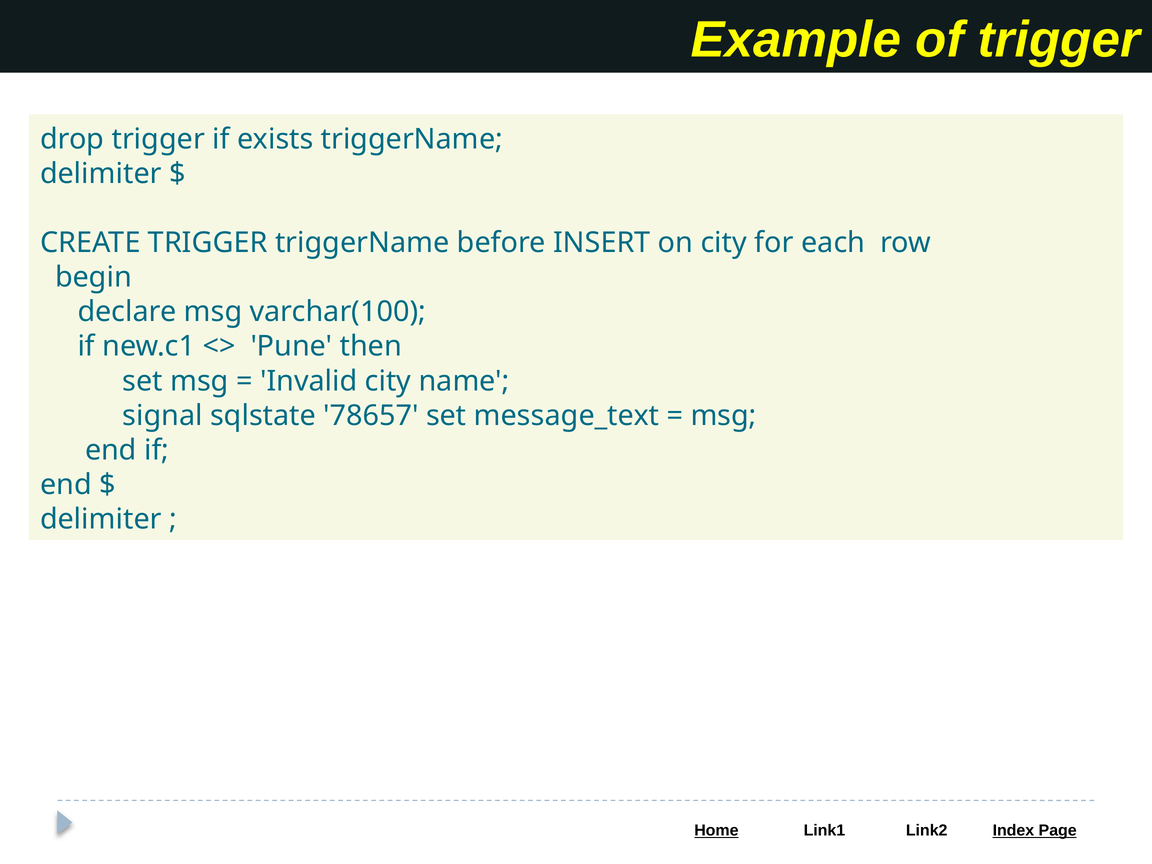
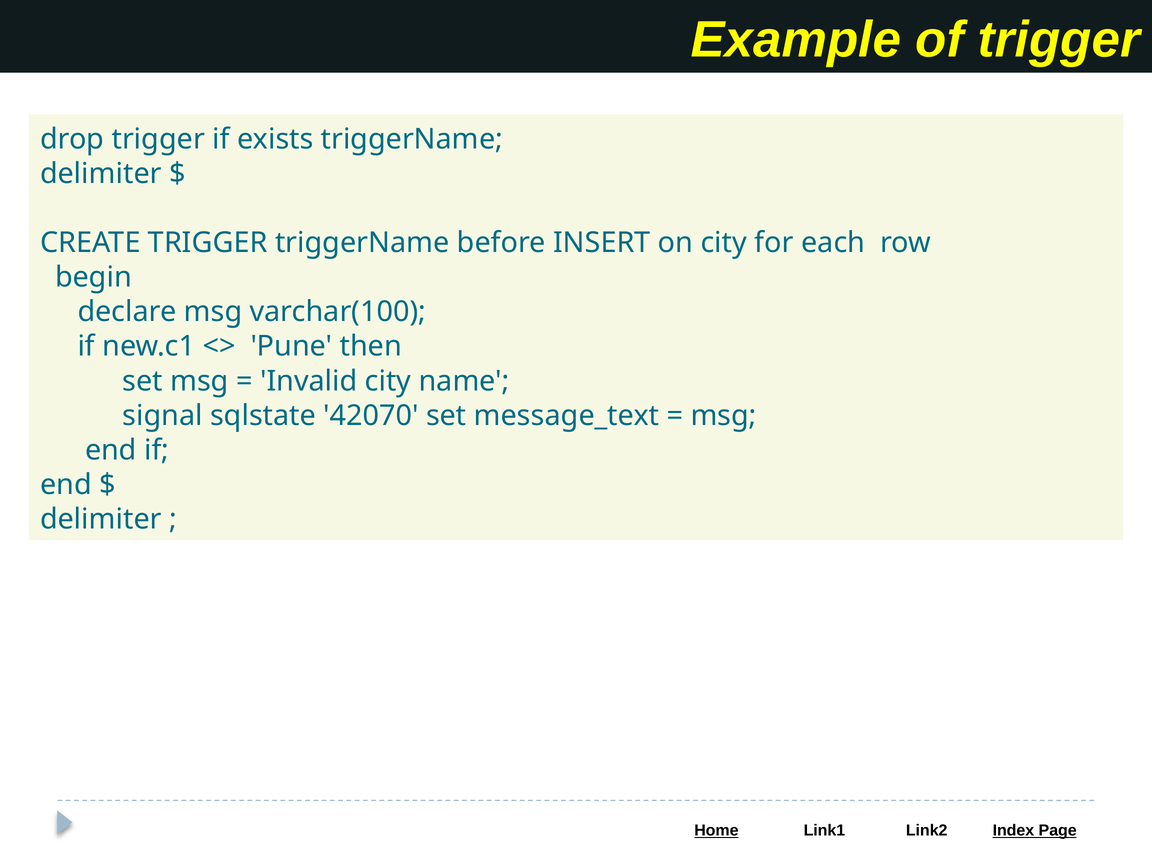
78657: 78657 -> 42070
